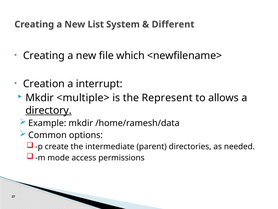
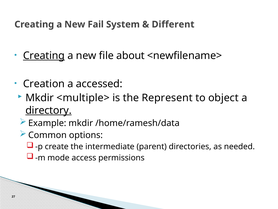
List: List -> Fail
Creating at (44, 55) underline: none -> present
which: which -> about
interrupt: interrupt -> accessed
allows: allows -> object
